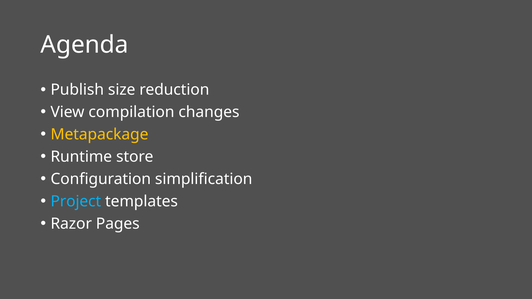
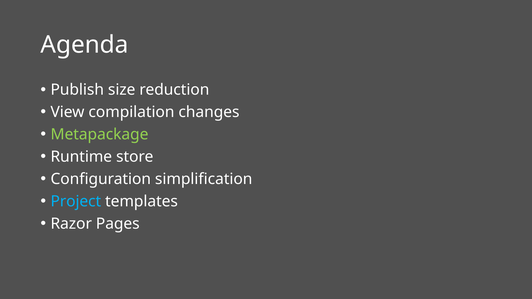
Metapackage colour: yellow -> light green
